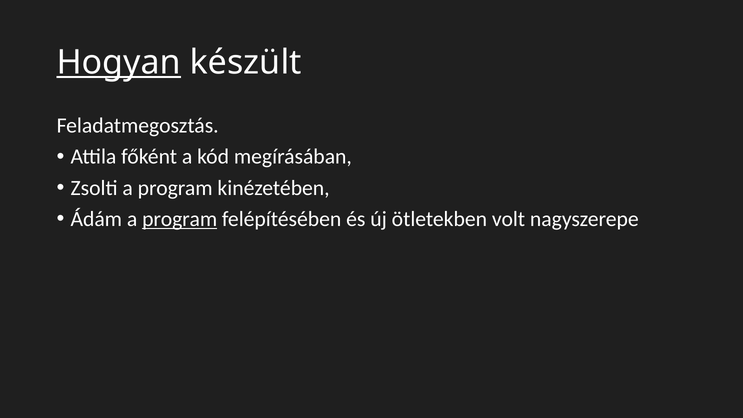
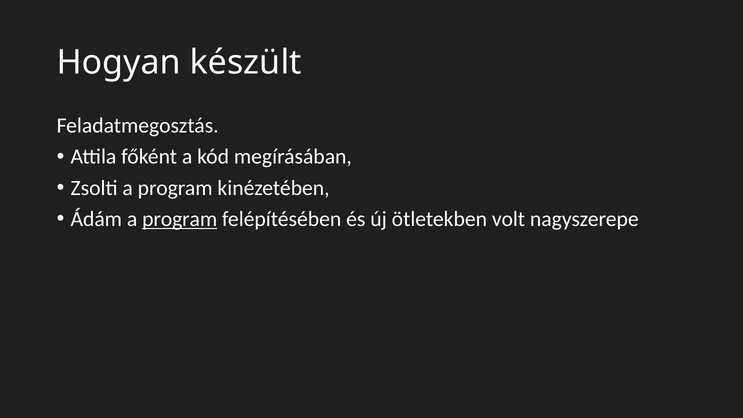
Hogyan underline: present -> none
